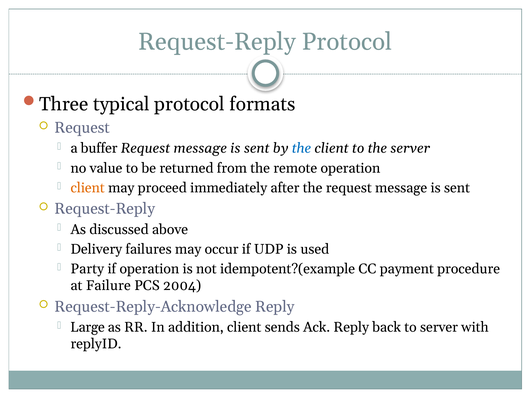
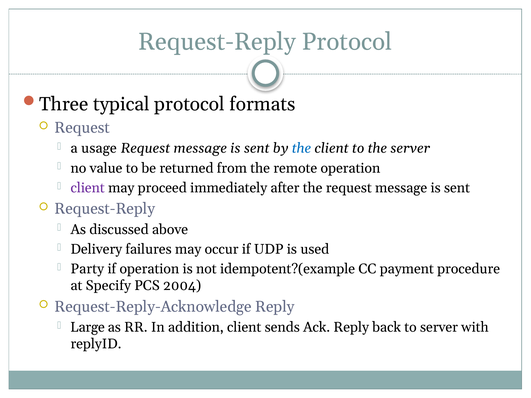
buffer: buffer -> usage
client at (88, 188) colour: orange -> purple
Failure: Failure -> Specify
